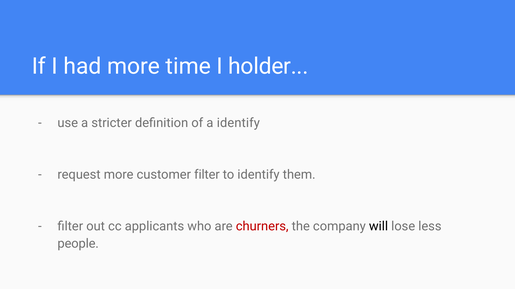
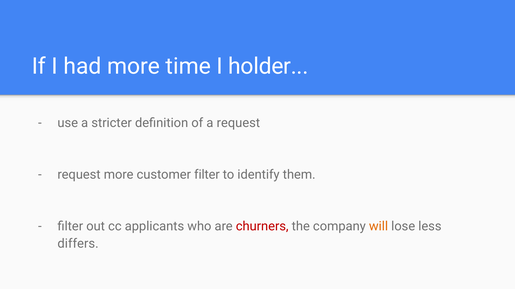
a identify: identify -> request
will colour: black -> orange
people: people -> differs
